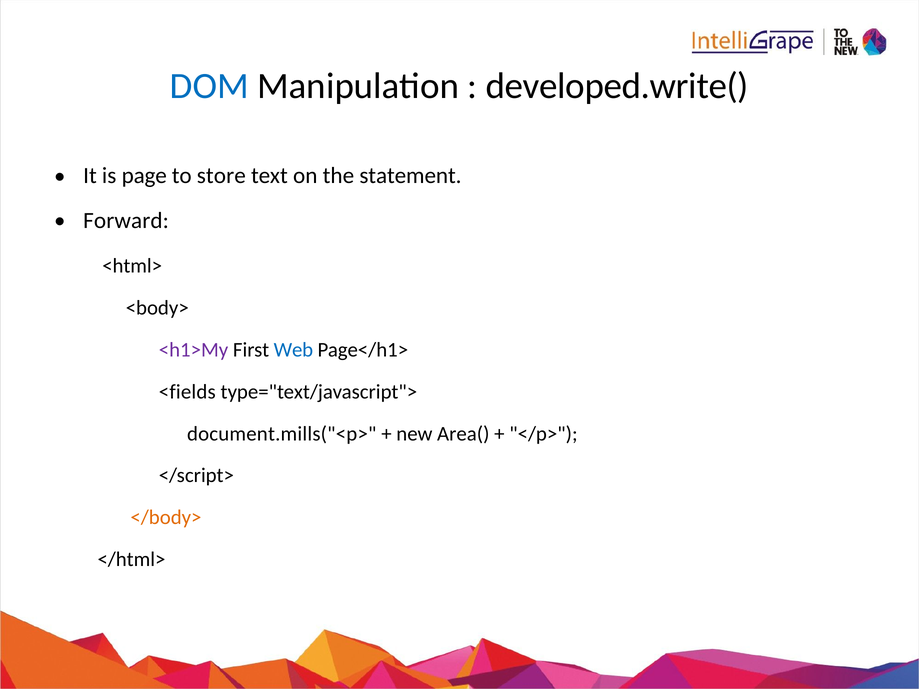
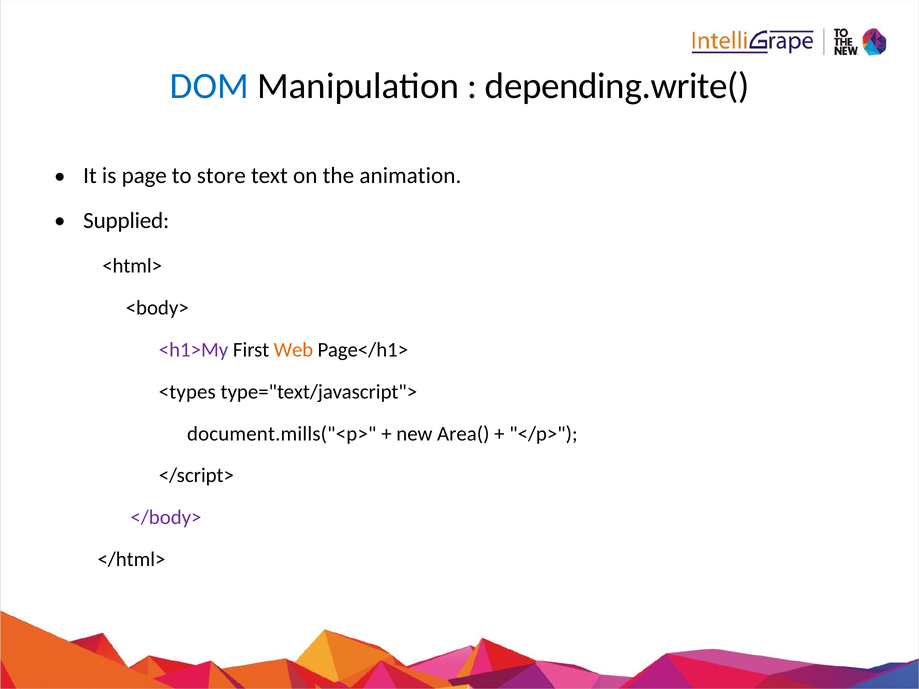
developed.write(: developed.write( -> depending.write(
statement: statement -> animation
Forward: Forward -> Supplied
Web colour: blue -> orange
<fields: <fields -> <types
</body> colour: orange -> purple
